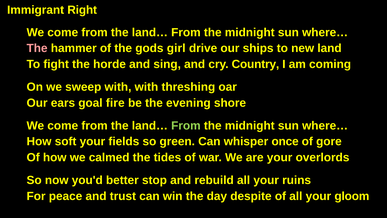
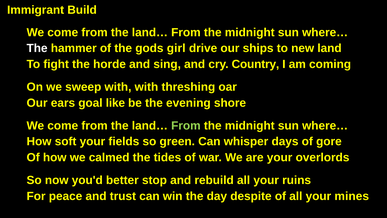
Right: Right -> Build
The at (37, 48) colour: pink -> white
fire: fire -> like
once: once -> days
gloom: gloom -> mines
